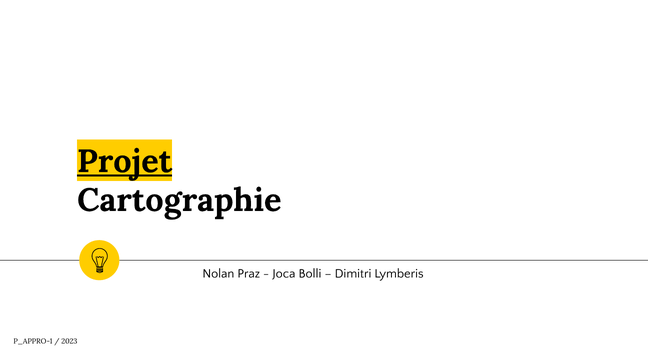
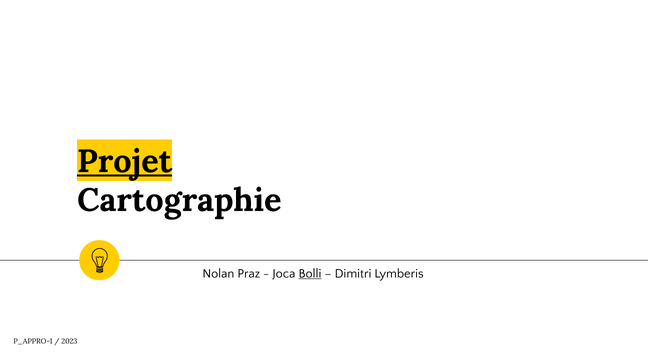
Bolli underline: none -> present
